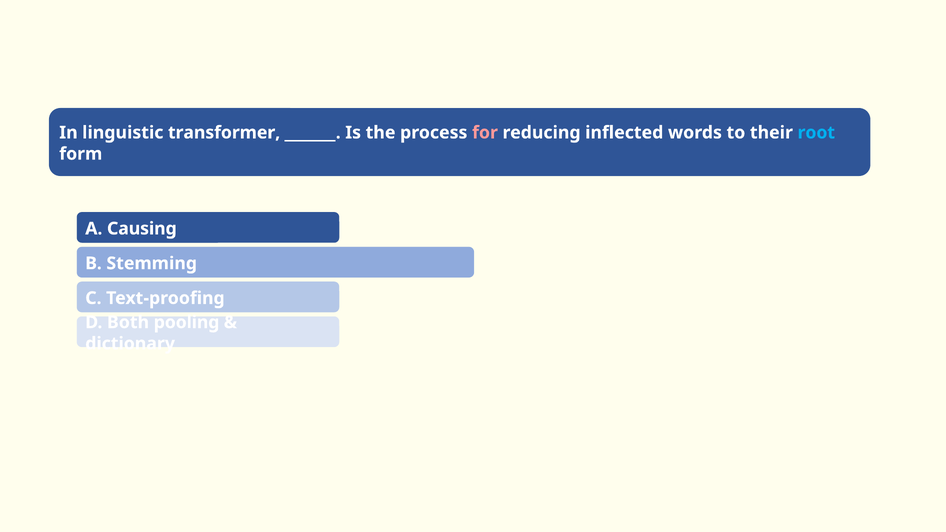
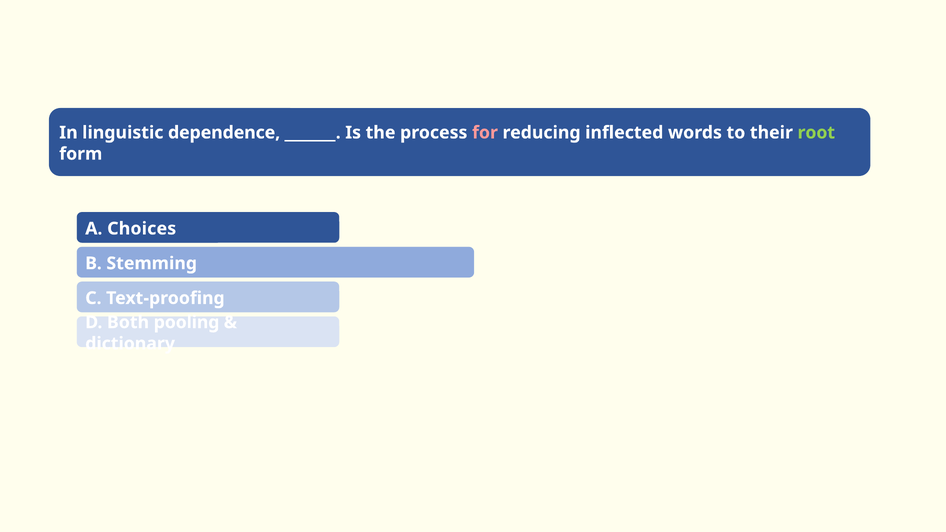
transformer: transformer -> dependence
root colour: light blue -> light green
Causing: Causing -> Choices
